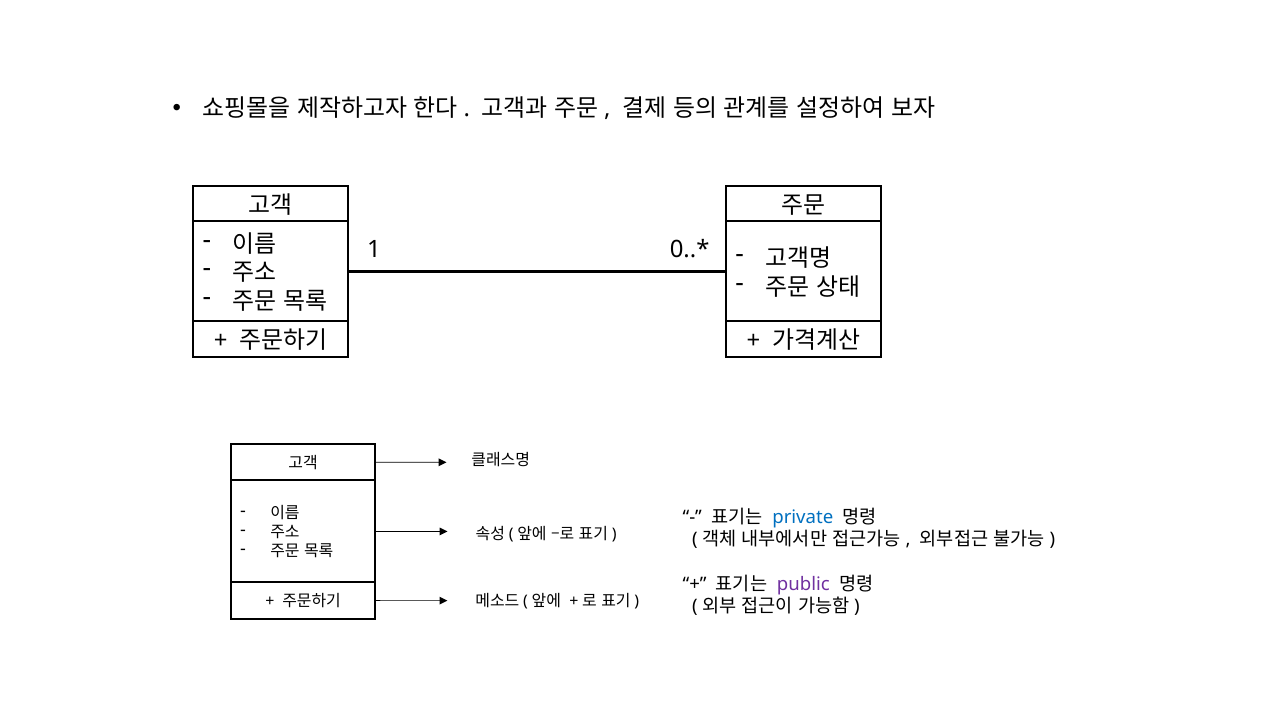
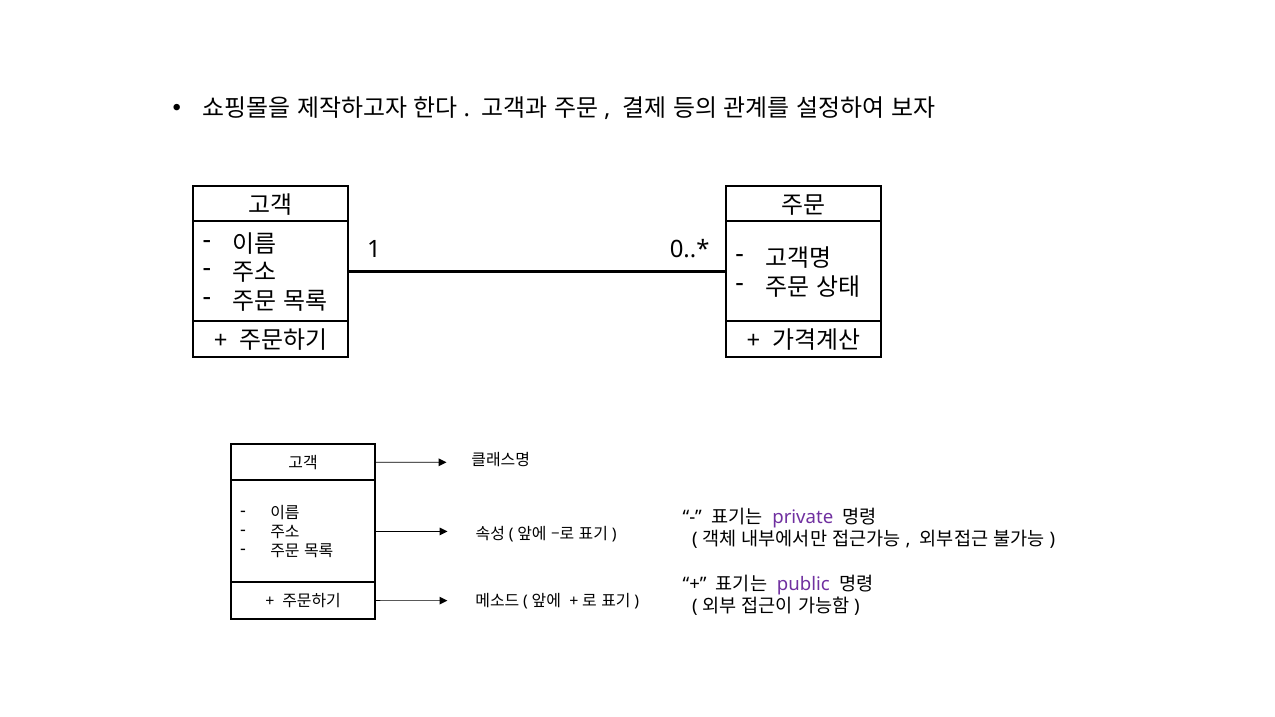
private colour: blue -> purple
